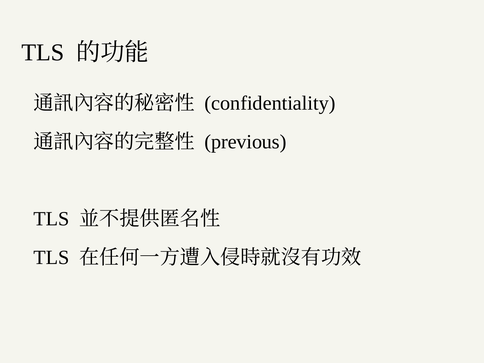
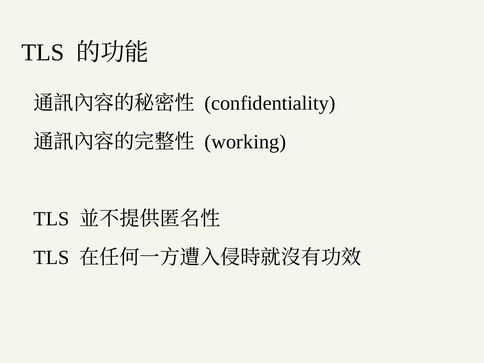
previous: previous -> working
